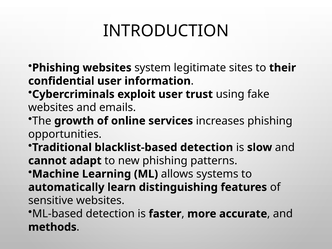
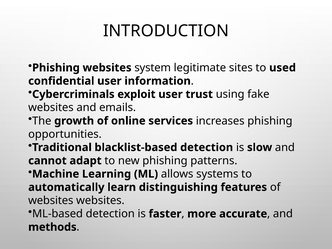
their: their -> used
sensitive at (51, 201): sensitive -> websites
